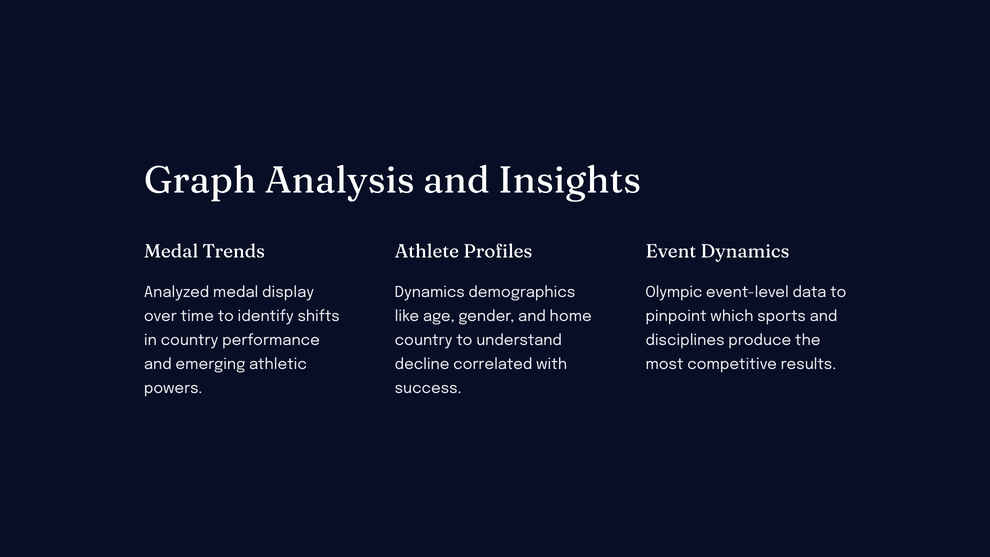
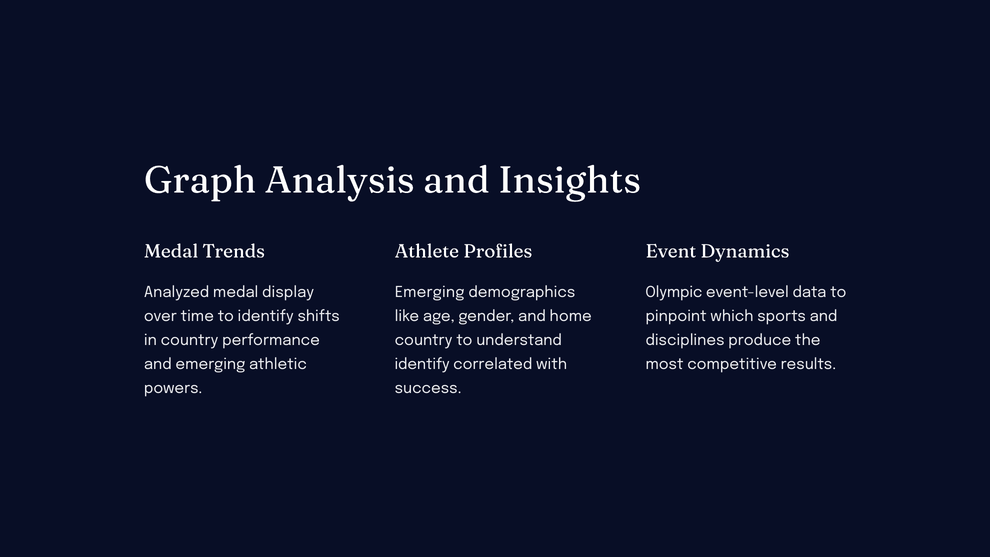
Dynamics at (430, 292): Dynamics -> Emerging
decline at (422, 364): decline -> identify
